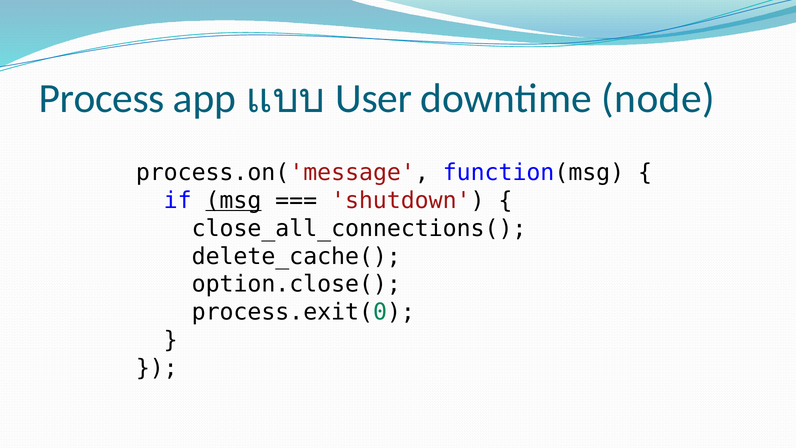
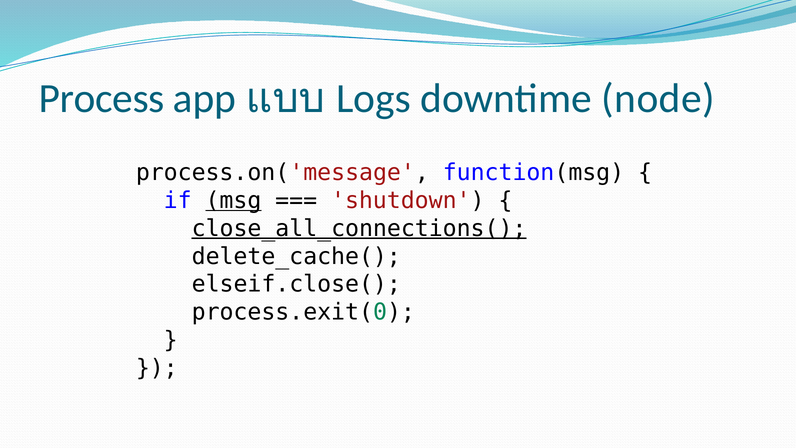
User: User -> Logs
close_all_connections( underline: none -> present
option.close(: option.close( -> elseif.close(
